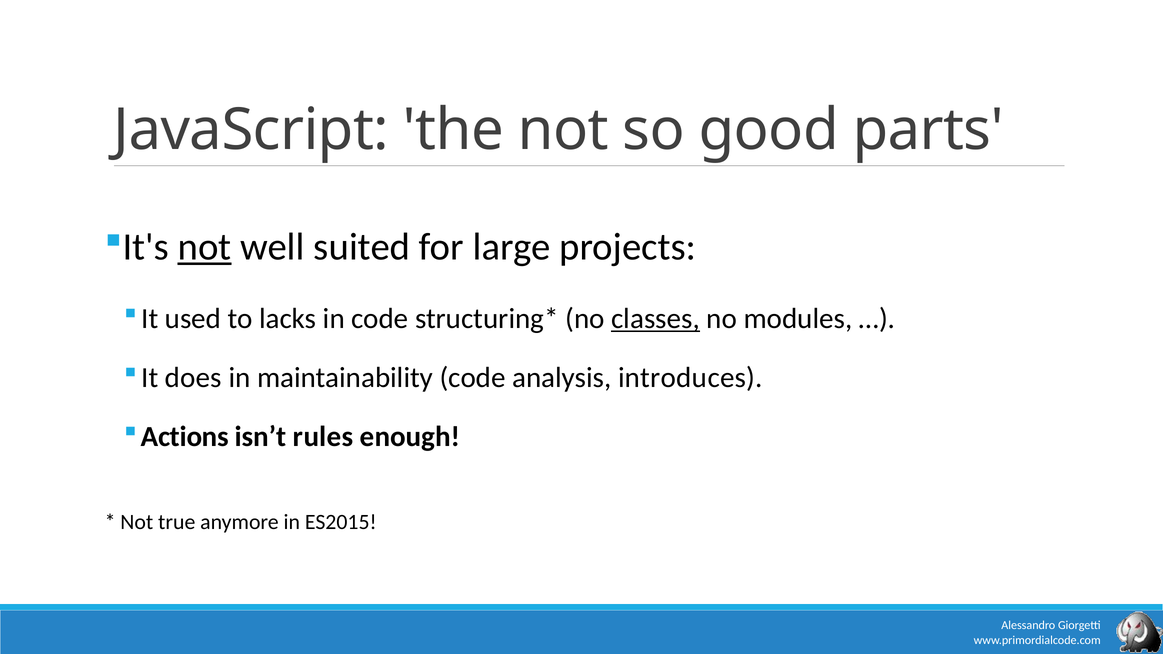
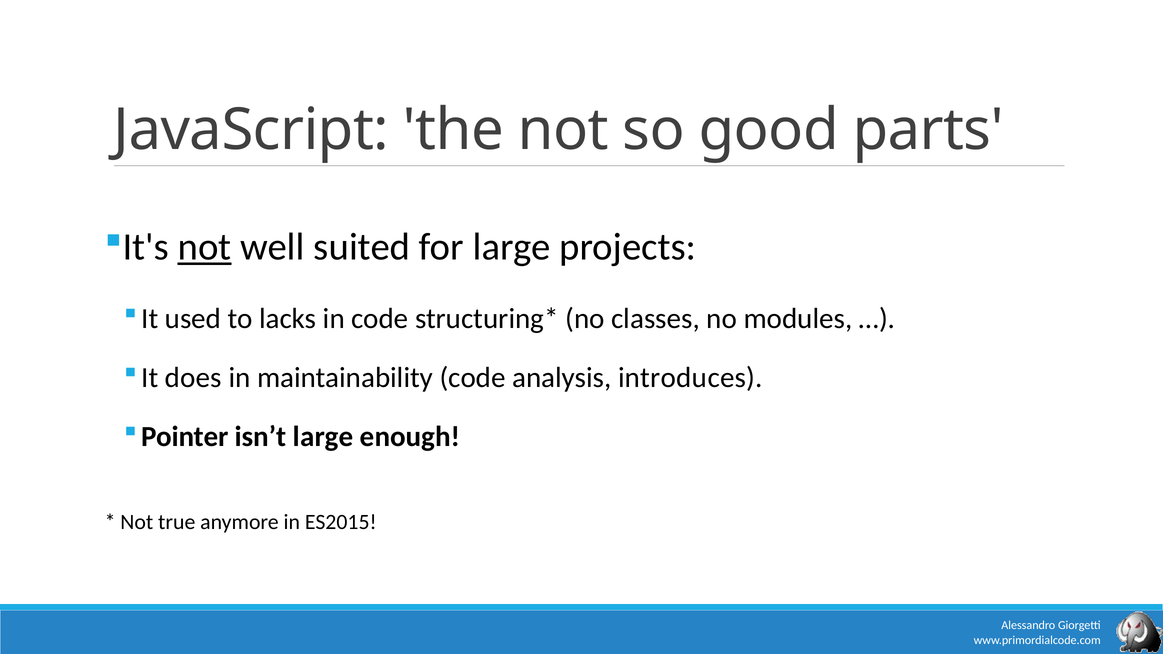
classes underline: present -> none
Actions: Actions -> Pointer
isn’t rules: rules -> large
